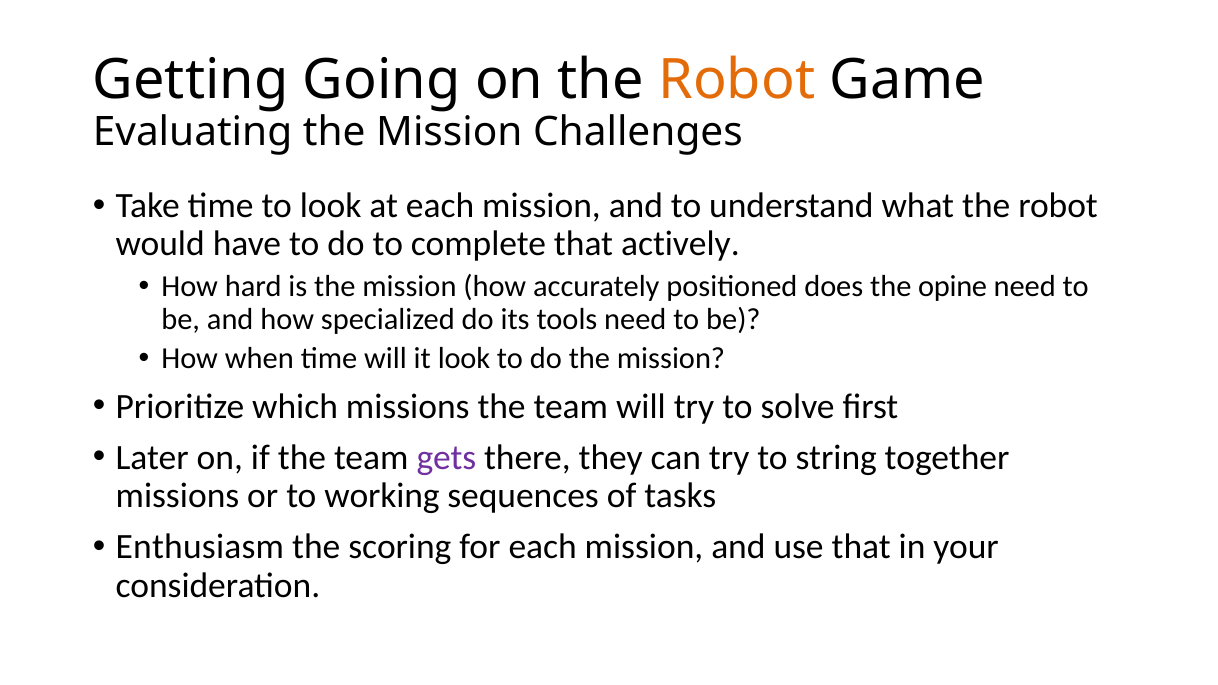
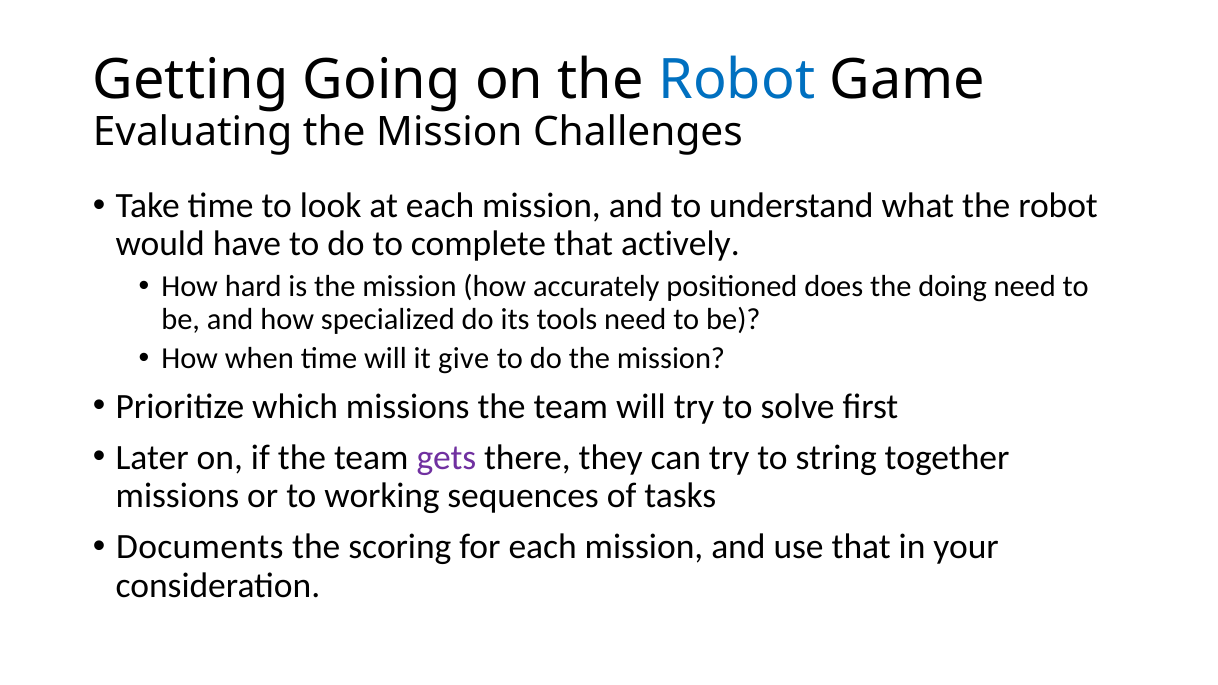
Robot at (737, 80) colour: orange -> blue
opine: opine -> doing
it look: look -> give
Enthusiasm: Enthusiasm -> Documents
